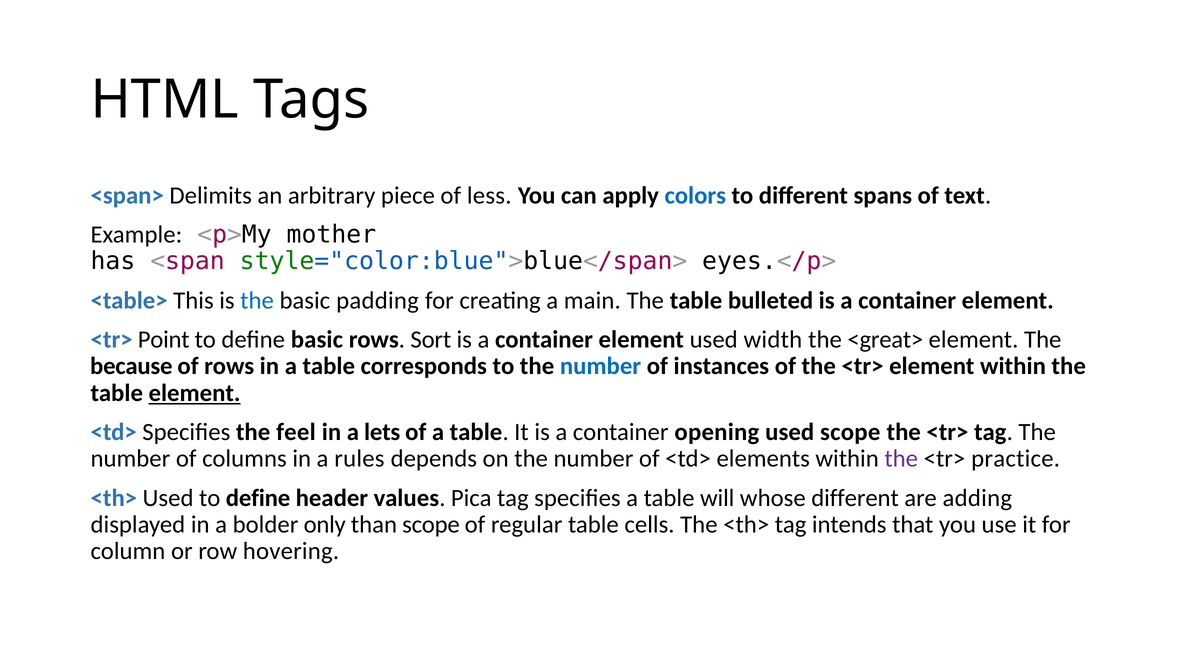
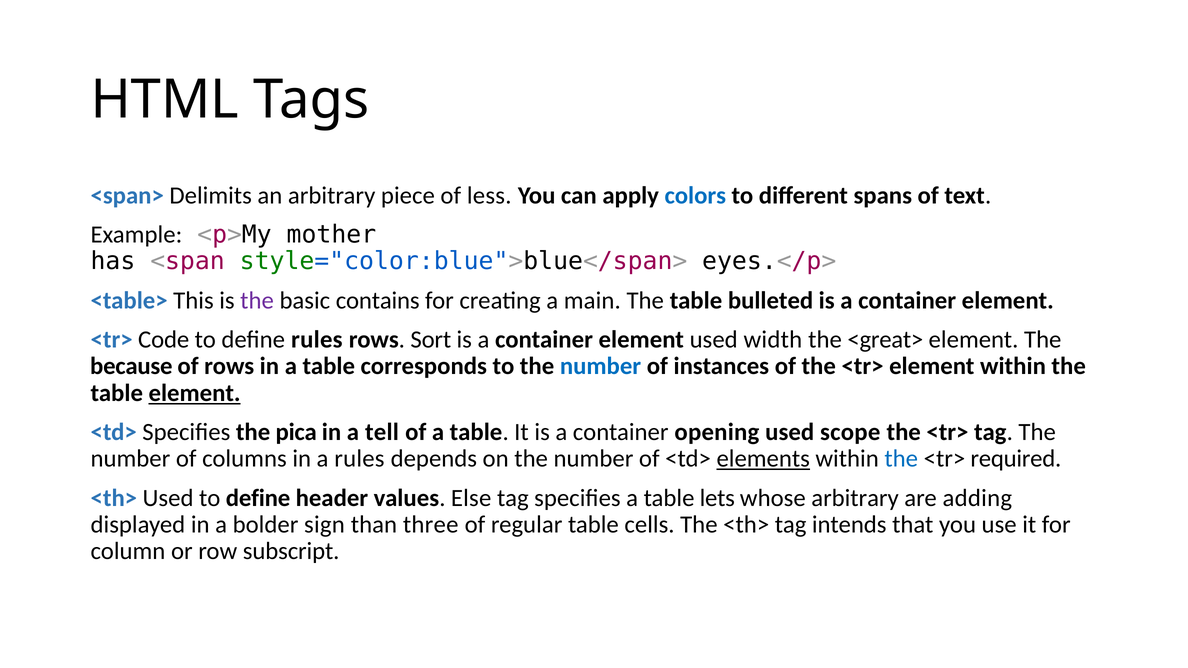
the at (257, 301) colour: blue -> purple
padding: padding -> contains
Point: Point -> Code
define basic: basic -> rules
feel: feel -> pica
lets: lets -> tell
elements underline: none -> present
the at (901, 459) colour: purple -> blue
practice: practice -> required
Pica: Pica -> Else
will: will -> lets
whose different: different -> arbitrary
only: only -> sign
than scope: scope -> three
hovering: hovering -> subscript
